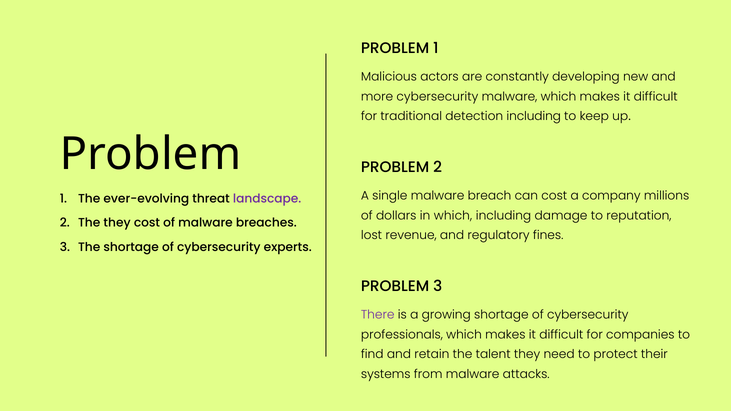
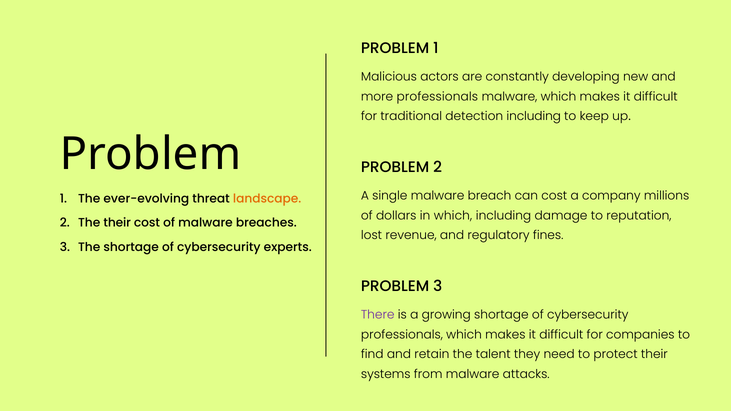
more cybersecurity: cybersecurity -> professionals
landscape colour: purple -> orange
The they: they -> their
